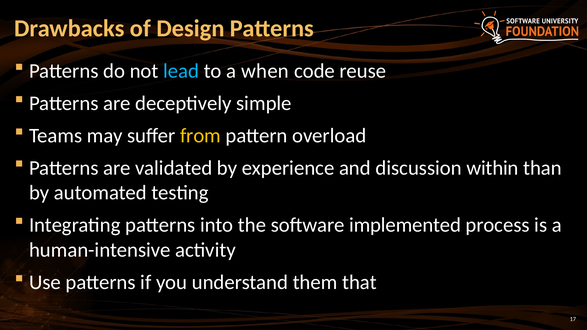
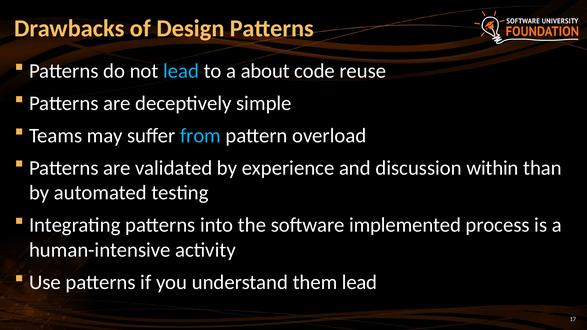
when: when -> about
from colour: yellow -> light blue
them that: that -> lead
